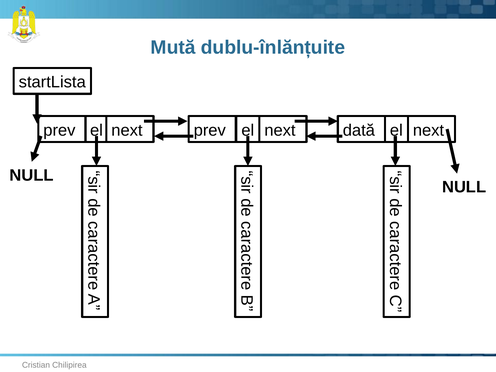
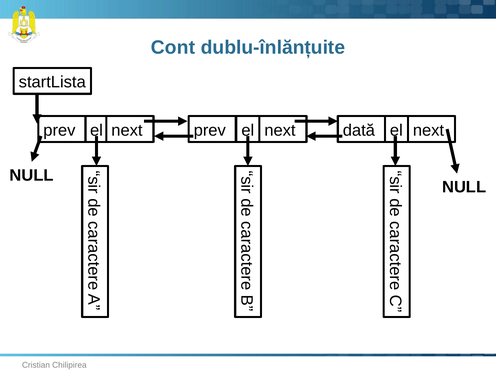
Mută: Mută -> Cont
